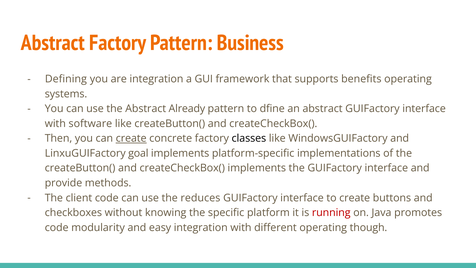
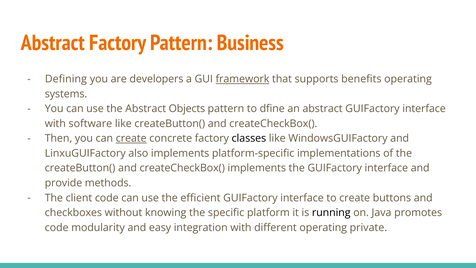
are integration: integration -> developers
framework underline: none -> present
Already: Already -> Objects
goal: goal -> also
reduces: reduces -> efficient
running colour: red -> black
though: though -> private
